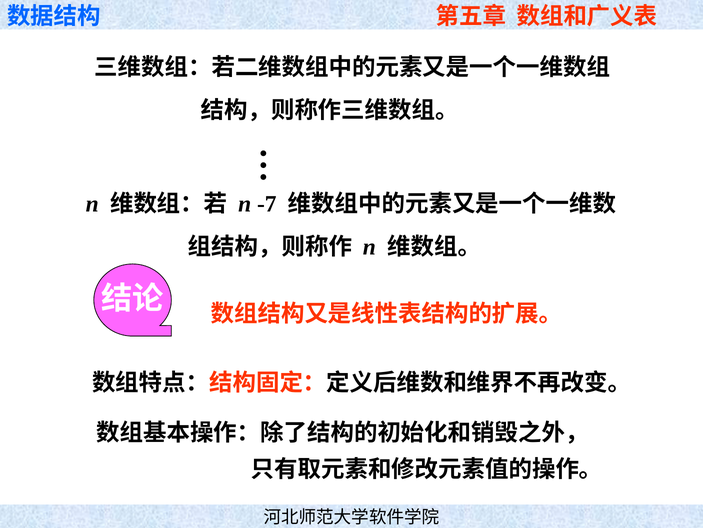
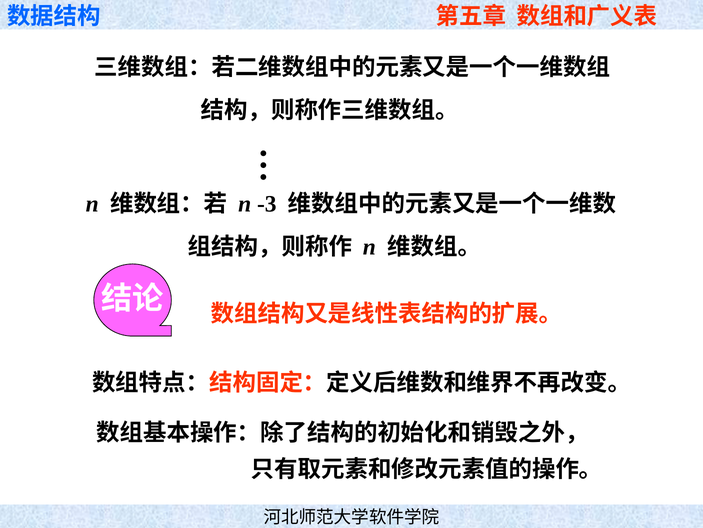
-7: -7 -> -3
